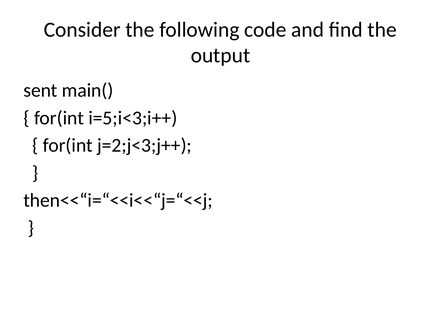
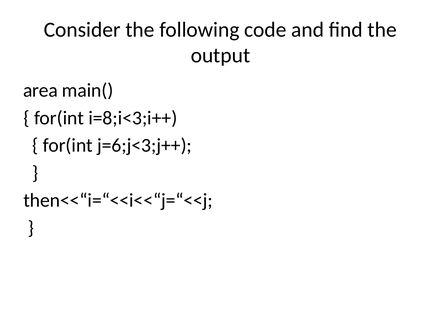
sent: sent -> area
i=5;i<3;i++: i=5;i<3;i++ -> i=8;i<3;i++
j=2;j<3;j++: j=2;j<3;j++ -> j=6;j<3;j++
